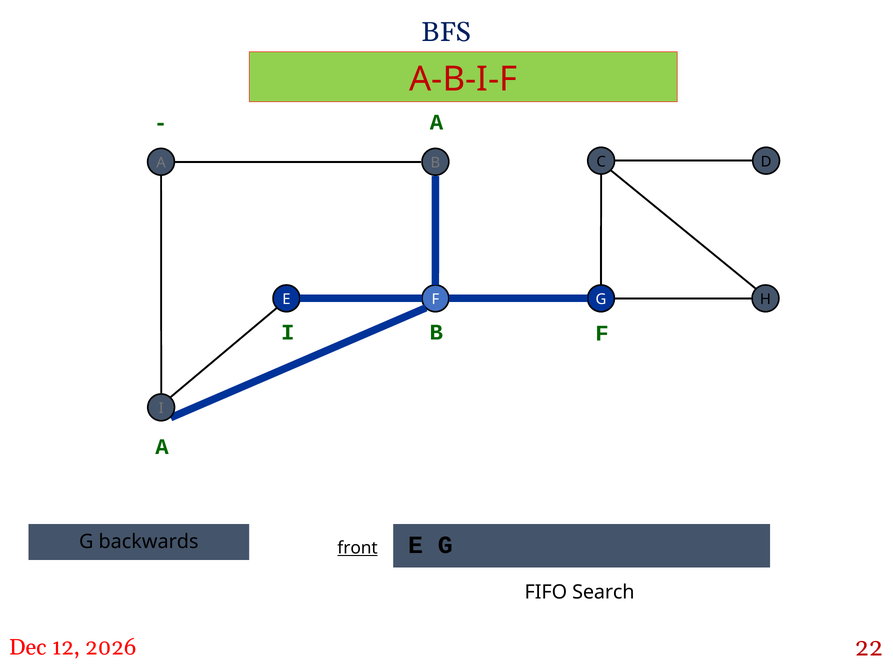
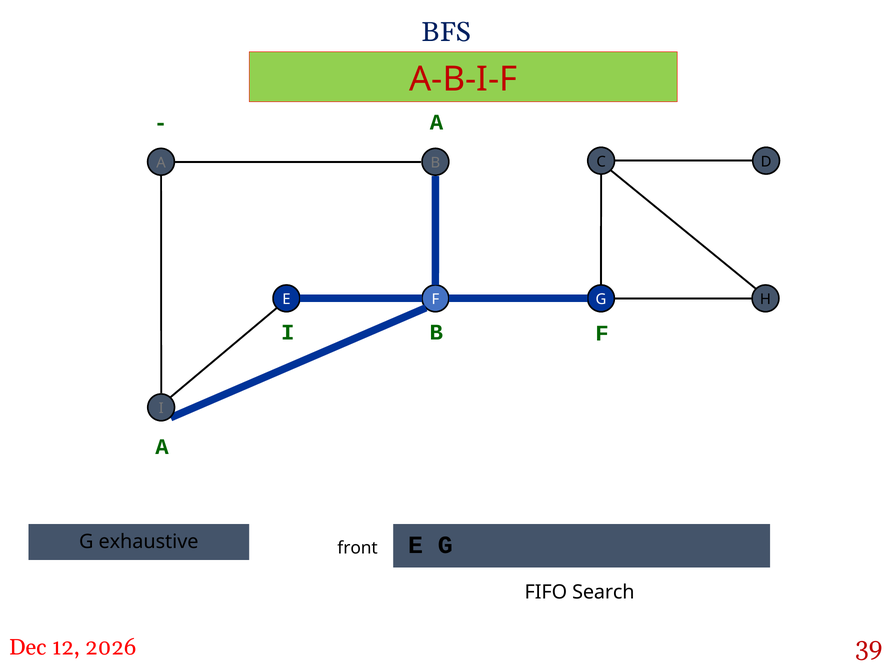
backwards: backwards -> exhaustive
front underline: present -> none
22: 22 -> 39
